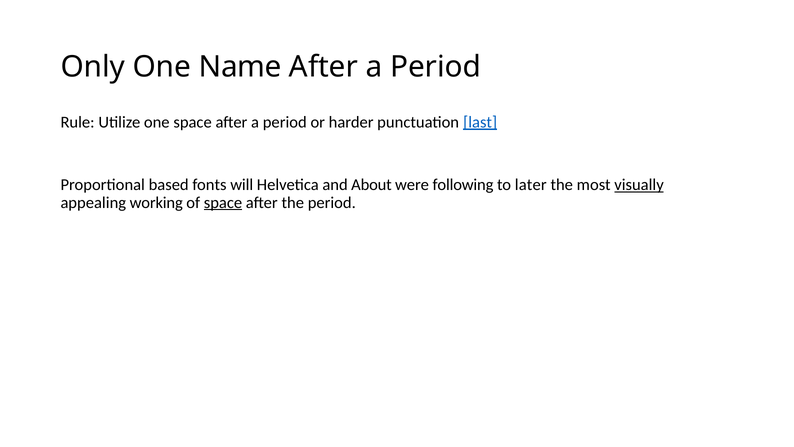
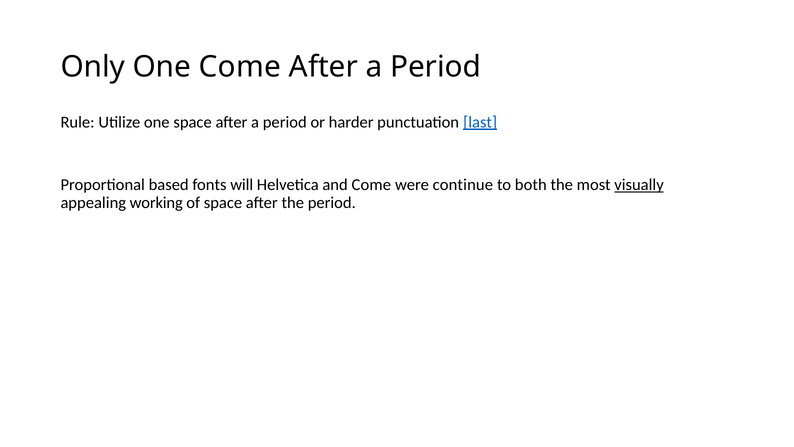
One Name: Name -> Come
and About: About -> Come
following: following -> continue
later: later -> both
space at (223, 202) underline: present -> none
